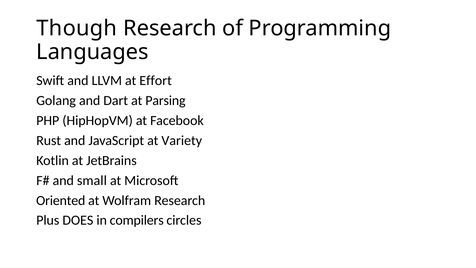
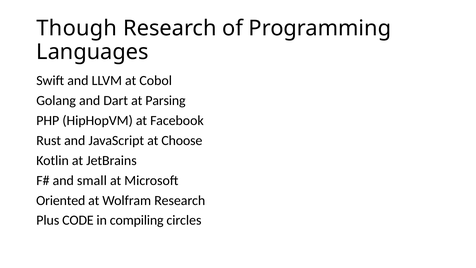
Effort: Effort -> Cobol
Variety: Variety -> Choose
DOES: DOES -> CODE
compilers: compilers -> compiling
